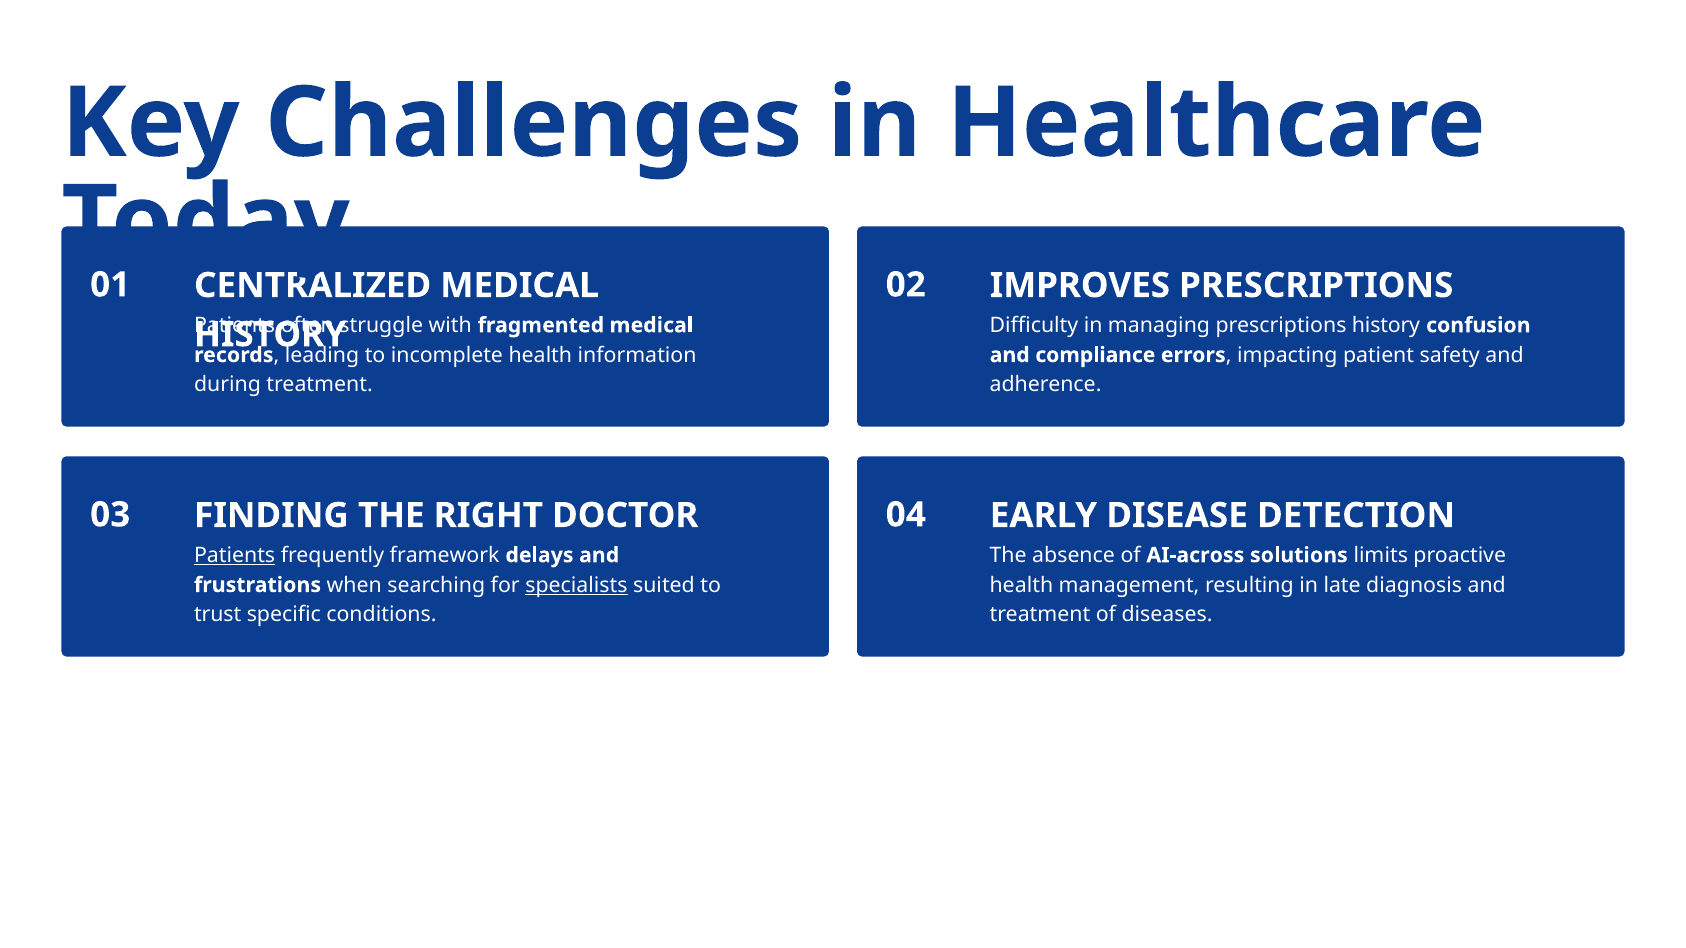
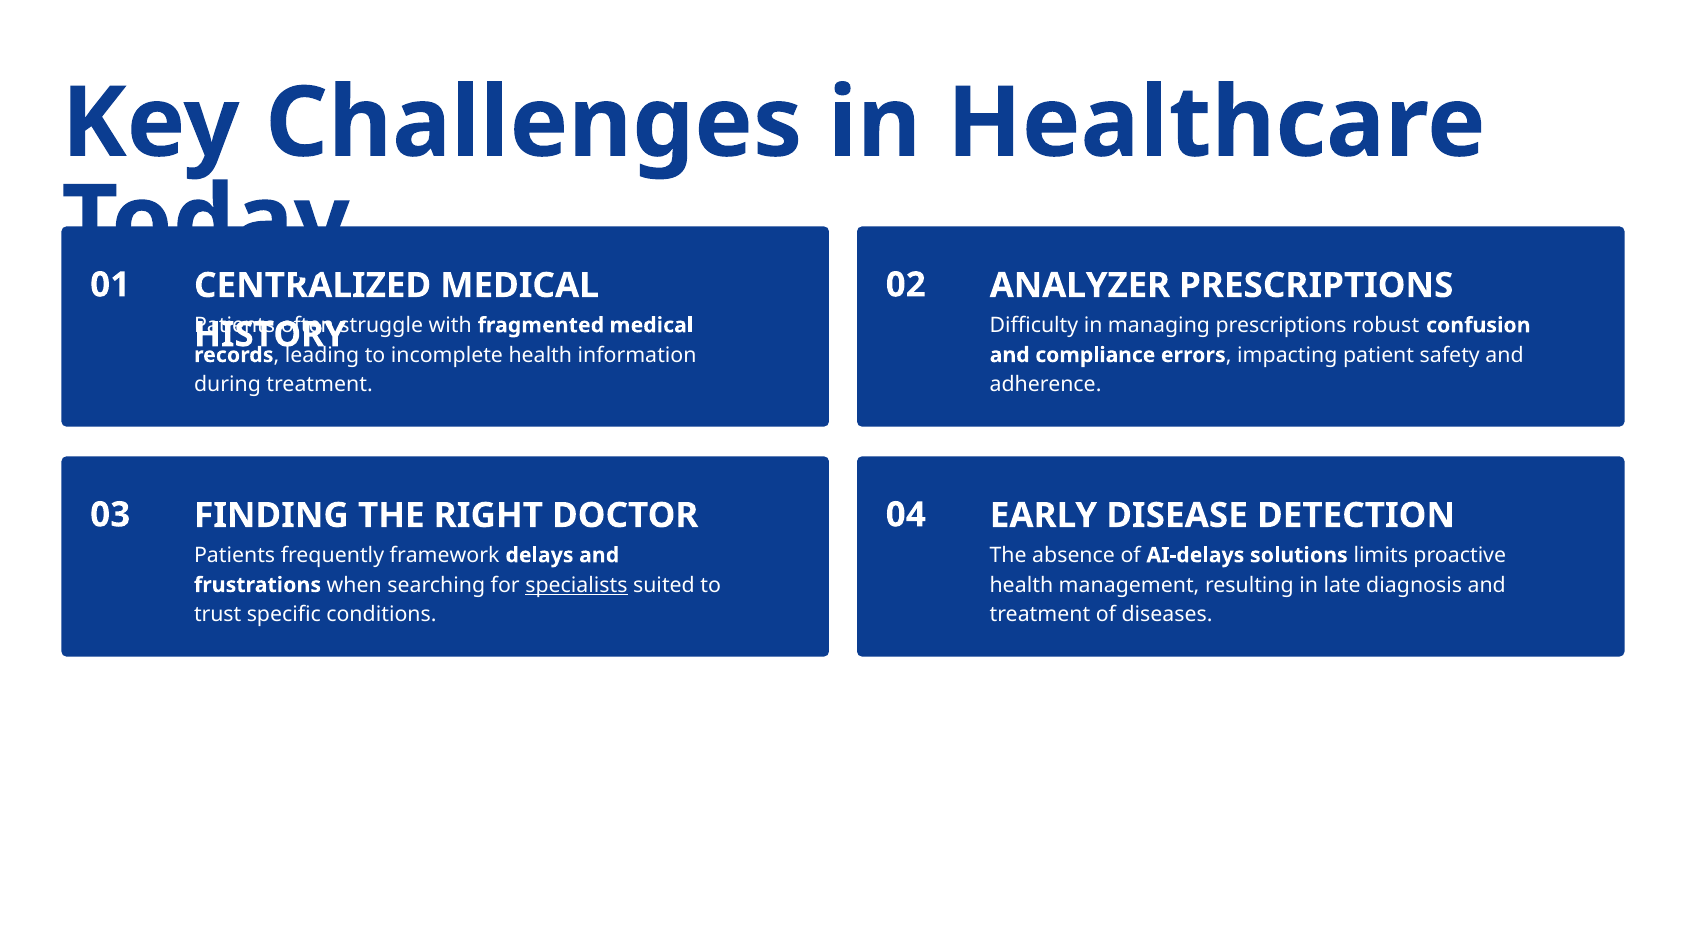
IMPROVES: IMPROVES -> ANALYZER
prescriptions history: history -> robust
Patients at (235, 555) underline: present -> none
AI-across: AI-across -> AI-delays
